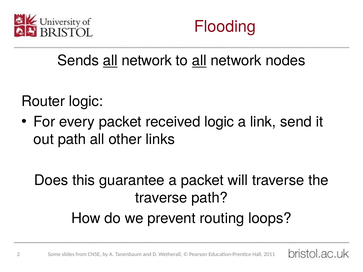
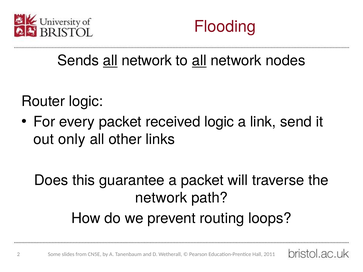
out path: path -> only
traverse at (161, 198): traverse -> network
